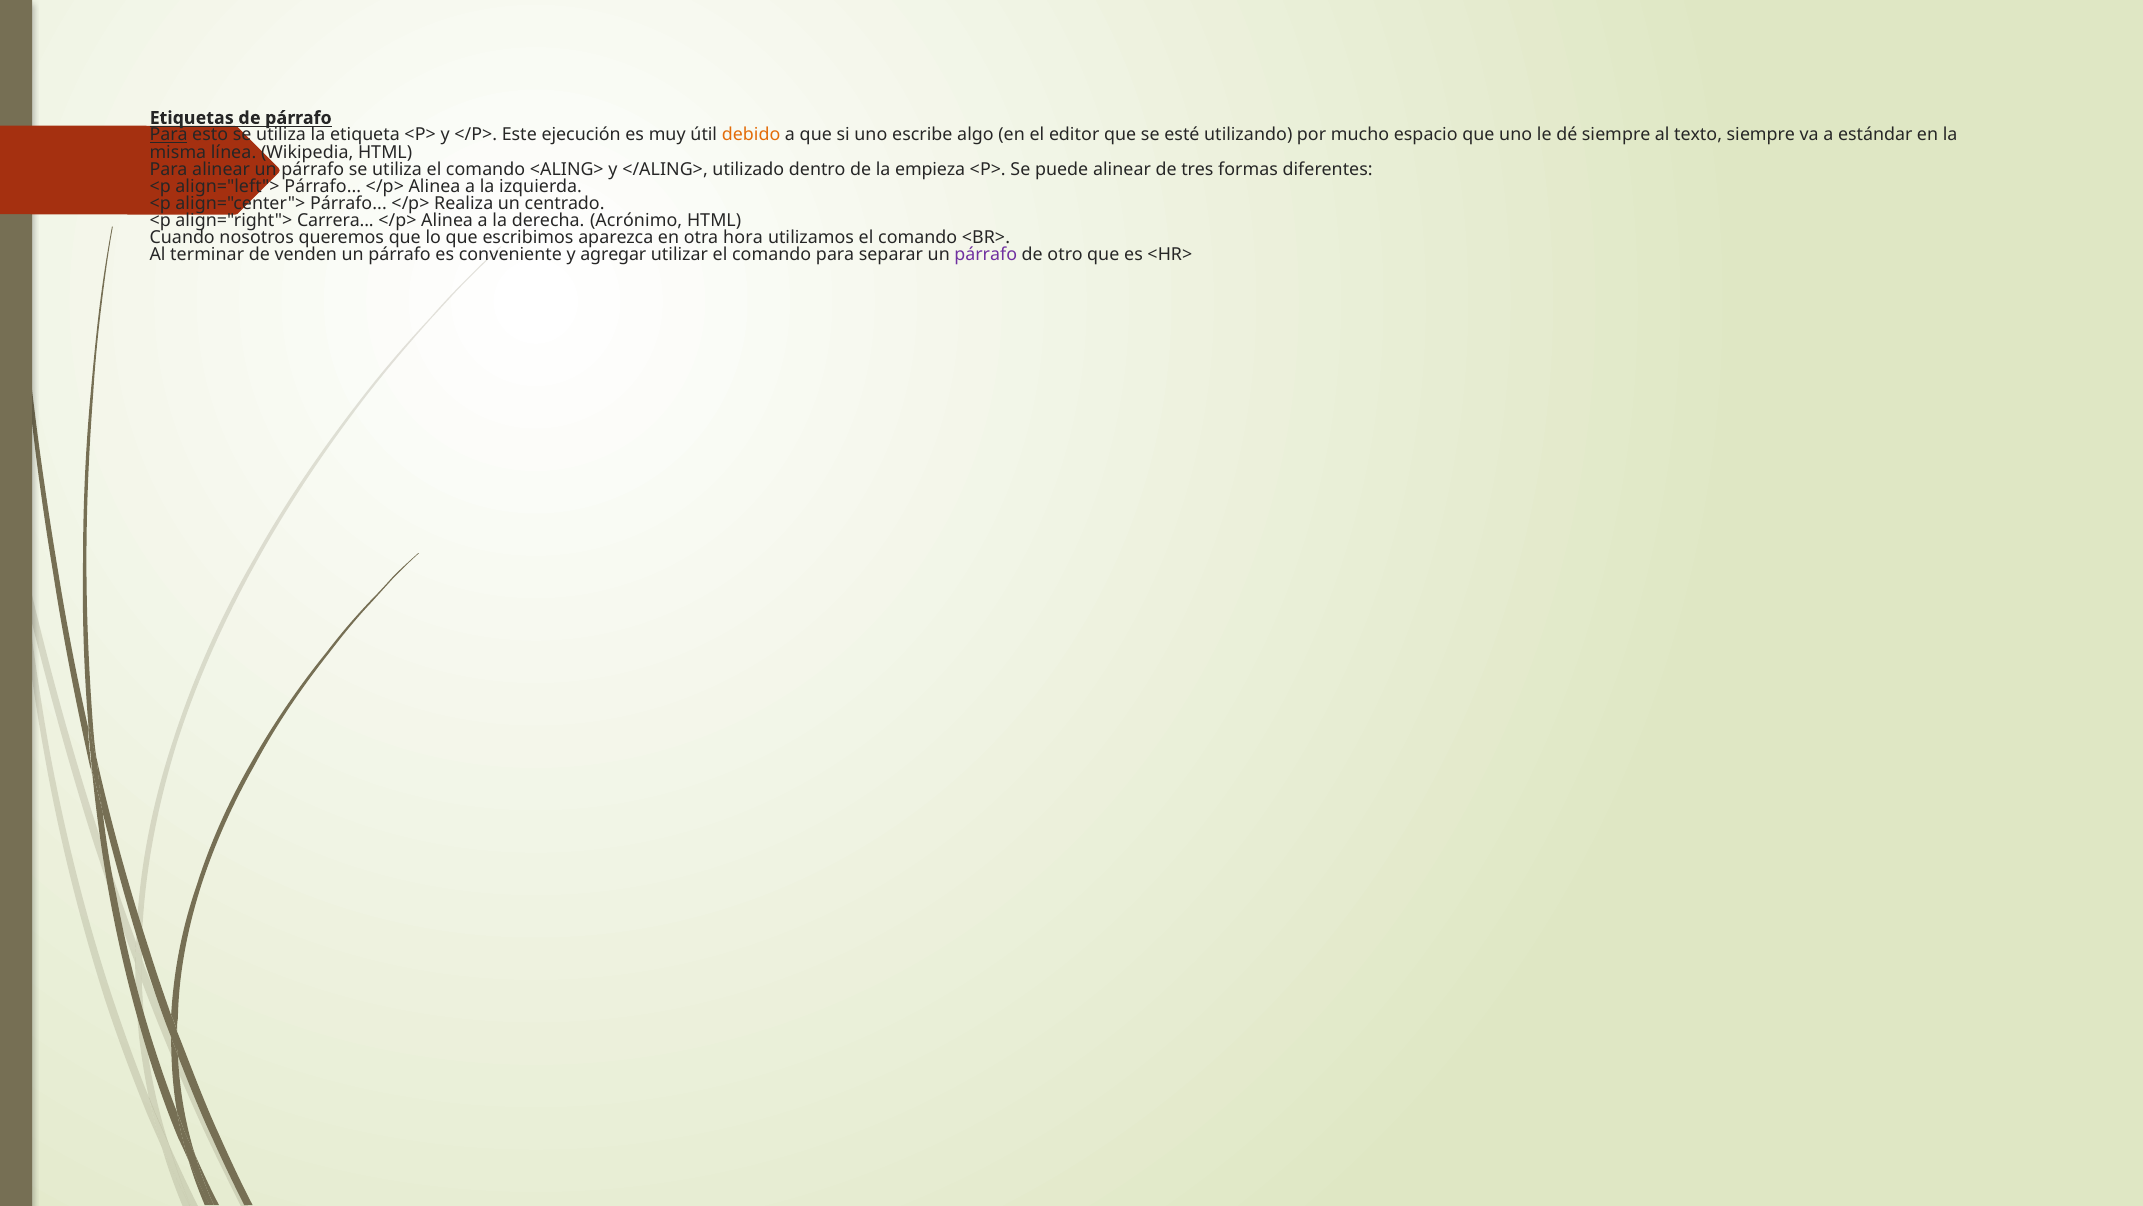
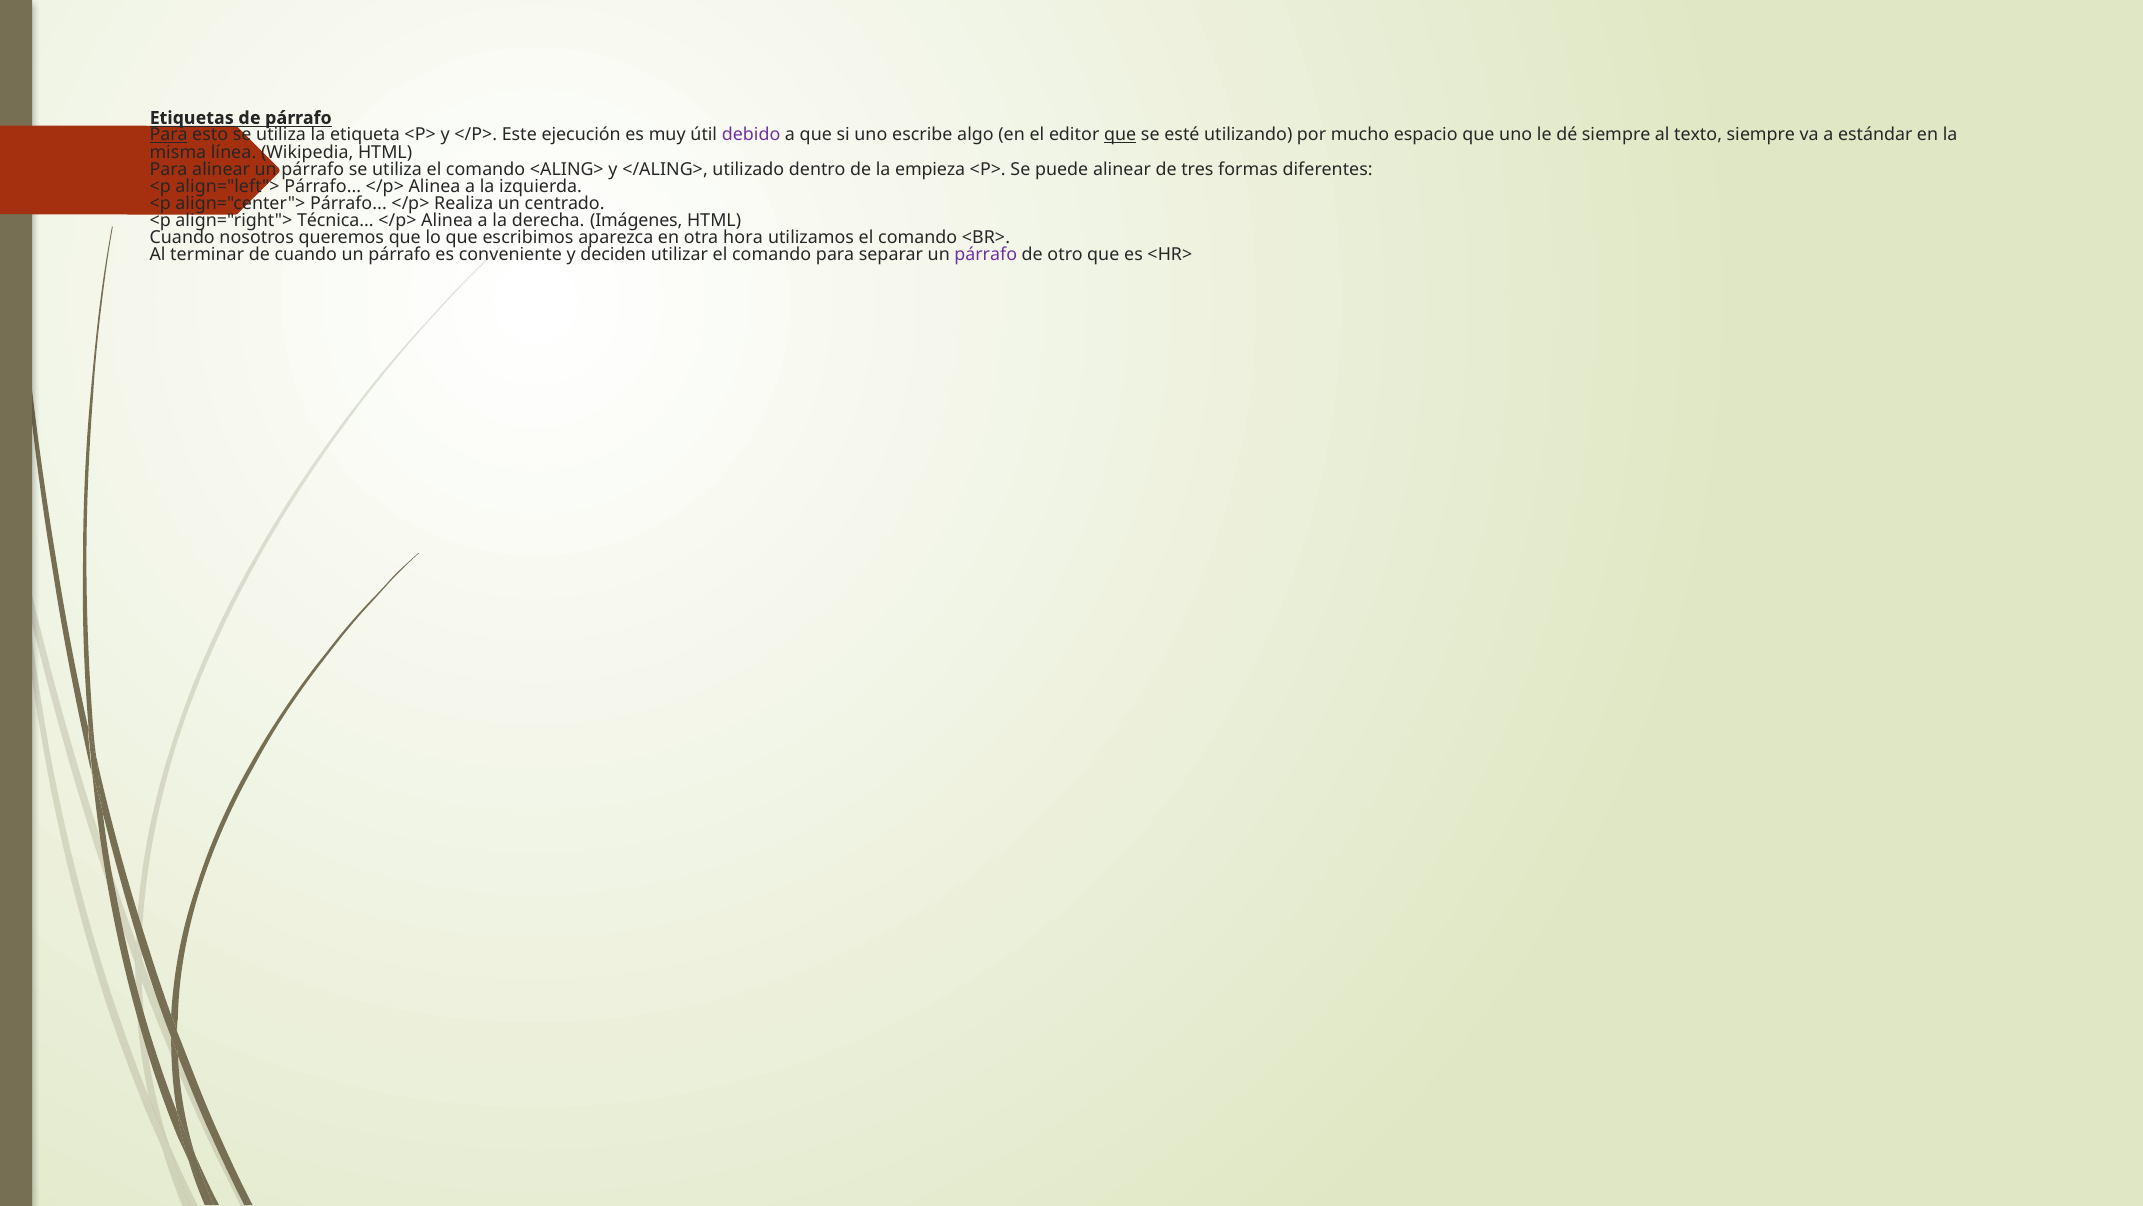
debido colour: orange -> purple
que at (1120, 135) underline: none -> present
Carrera: Carrera -> Técnica
Acrónimo: Acrónimo -> Imágenes
de venden: venden -> cuando
agregar: agregar -> deciden
